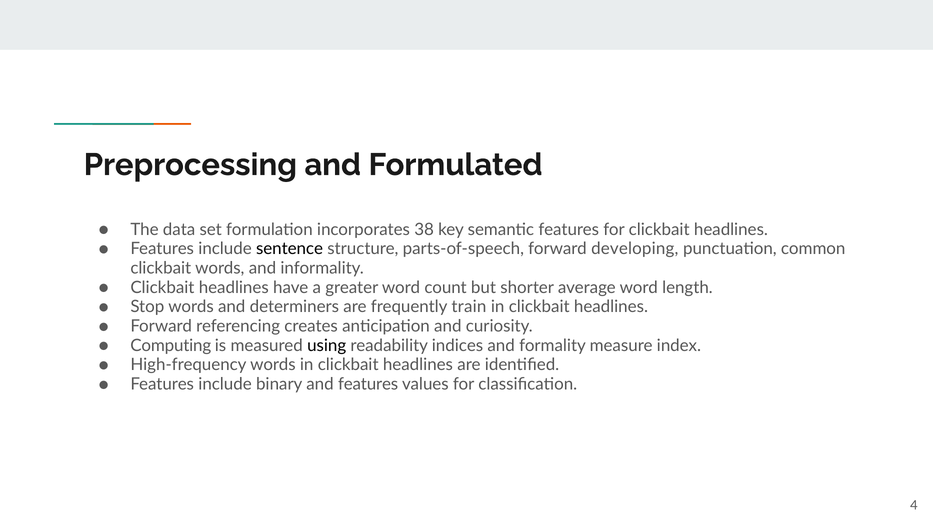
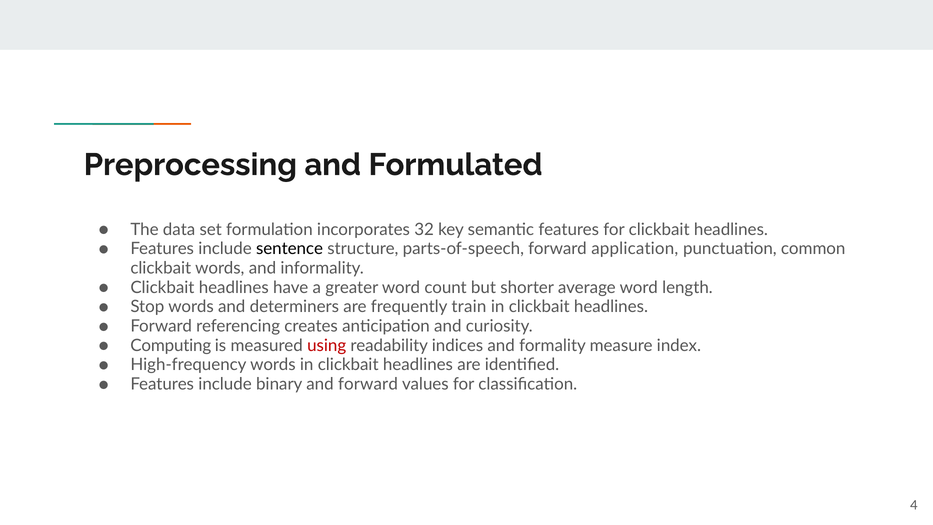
38: 38 -> 32
developing: developing -> application
using colour: black -> red
and features: features -> forward
